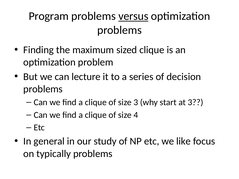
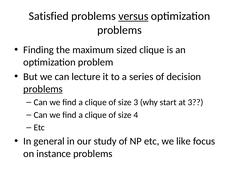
Program: Program -> Satisfied
problems at (43, 89) underline: none -> present
typically: typically -> instance
